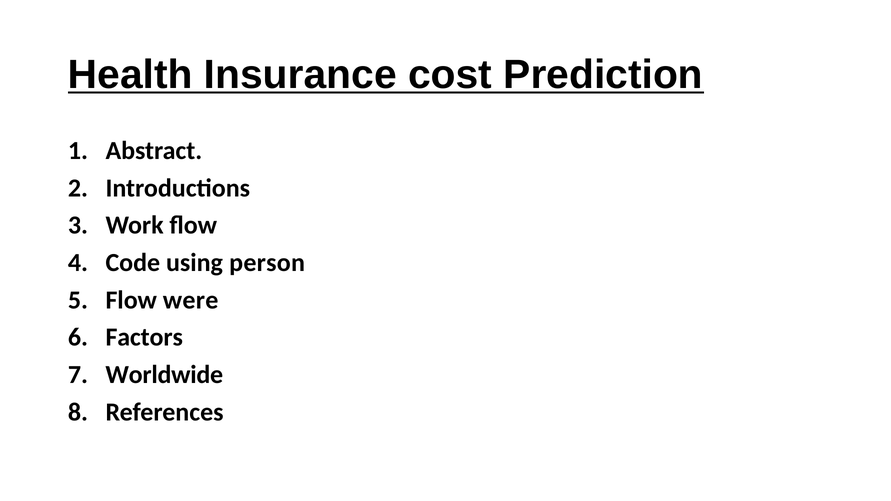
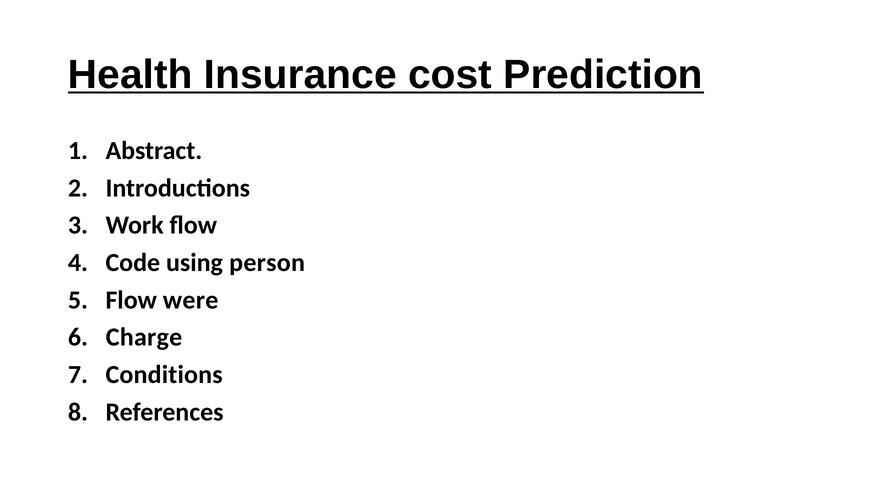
Factors: Factors -> Charge
Worldwide: Worldwide -> Conditions
